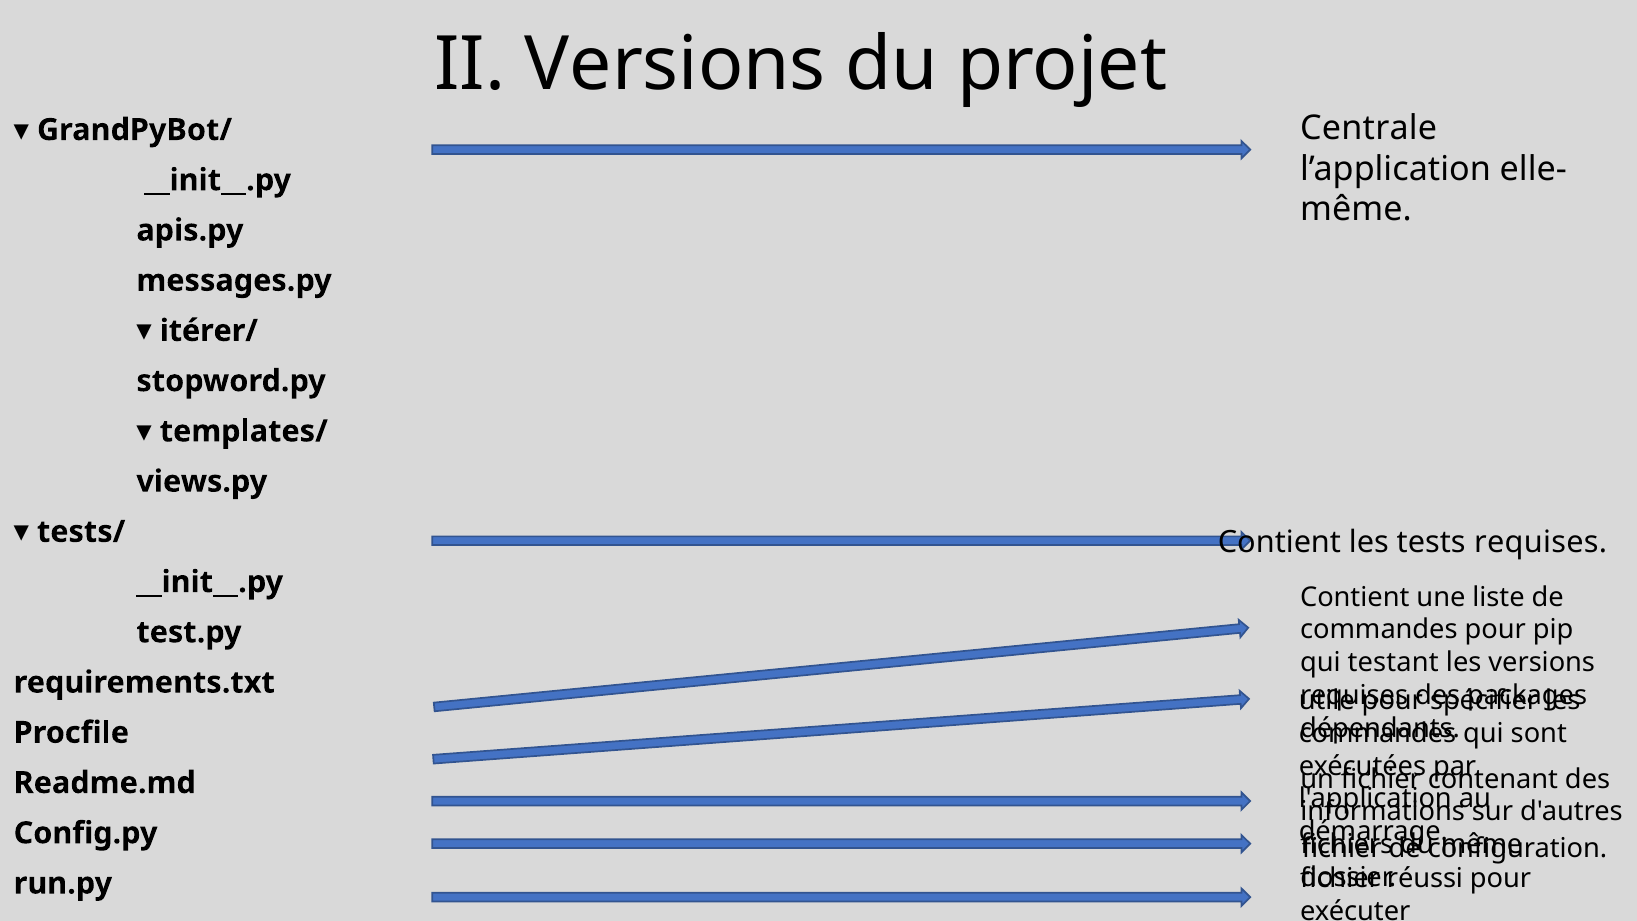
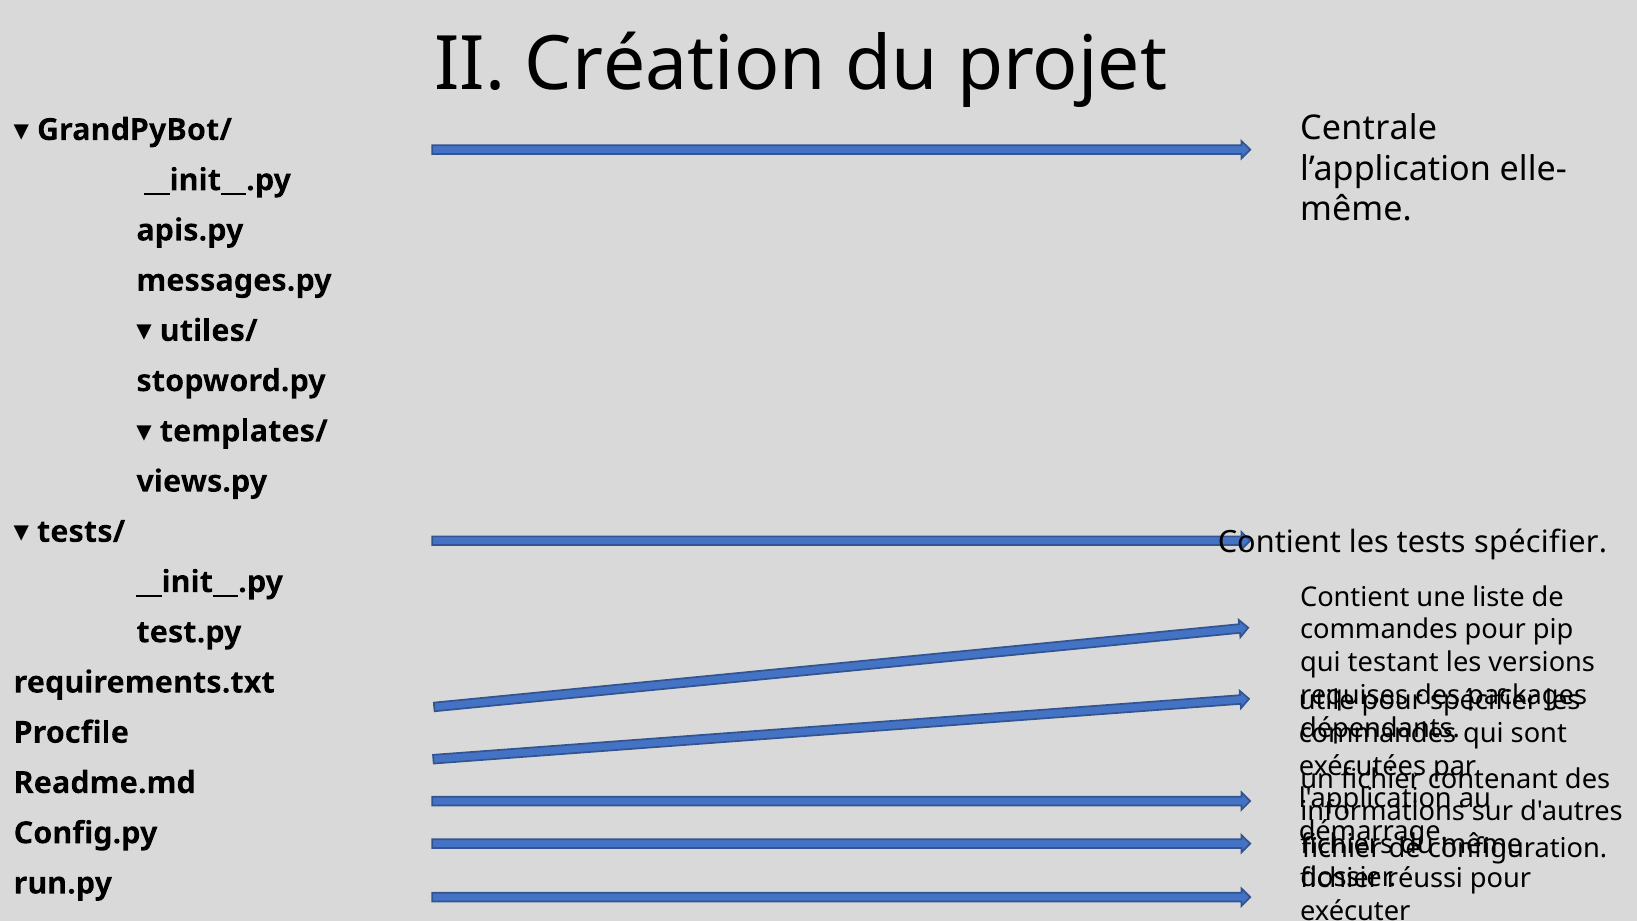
II Versions: Versions -> Création
itérer/: itérer/ -> utiles/
tests requises: requises -> spécifier
